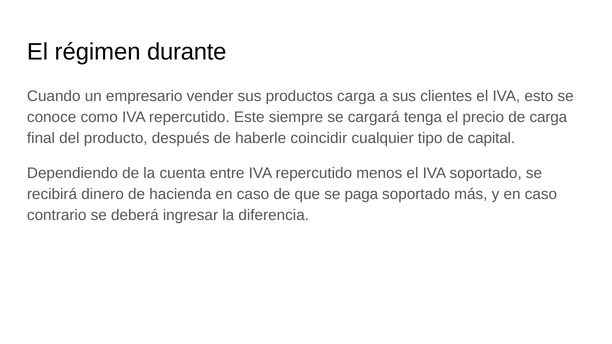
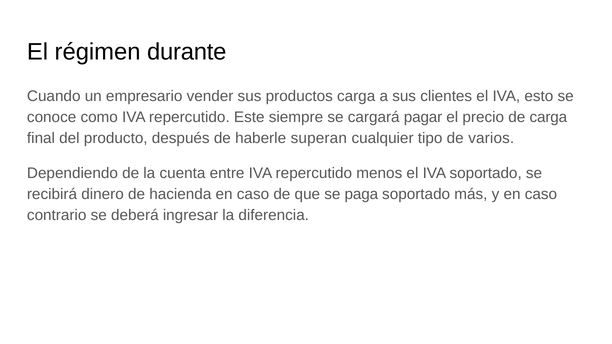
tenga: tenga -> pagar
coincidir: coincidir -> superan
capital: capital -> varios
